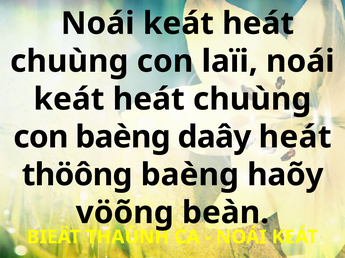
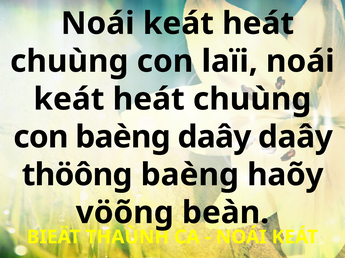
daây heát: heát -> daây
